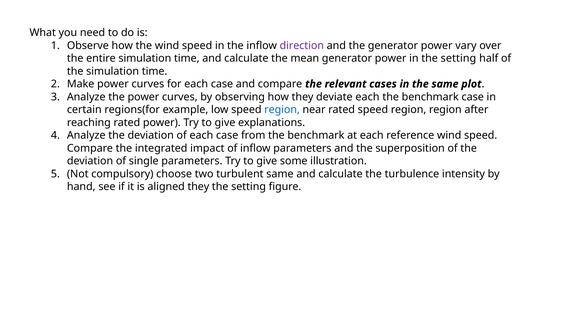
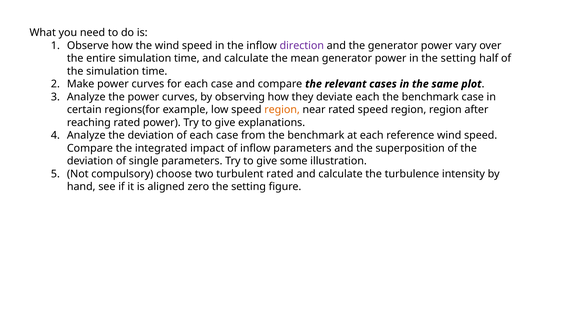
region at (282, 110) colour: blue -> orange
turbulent same: same -> rated
aligned they: they -> zero
